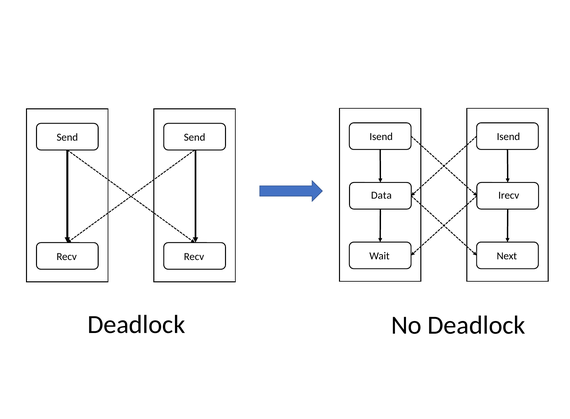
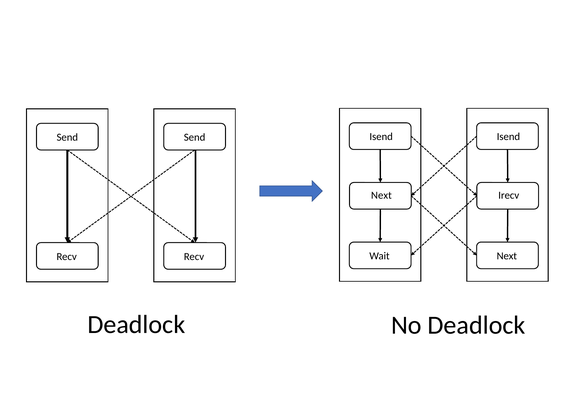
Data at (381, 195): Data -> Next
